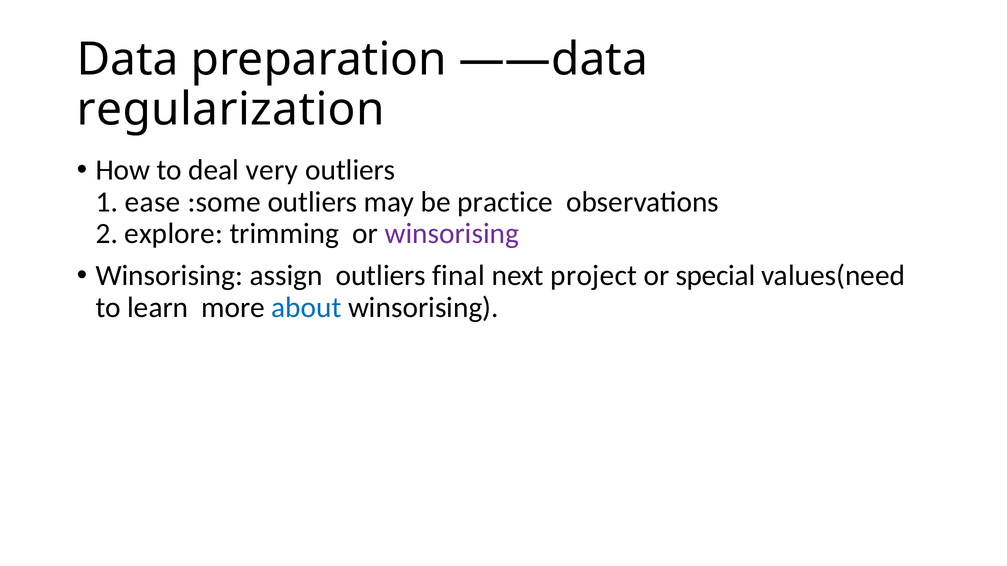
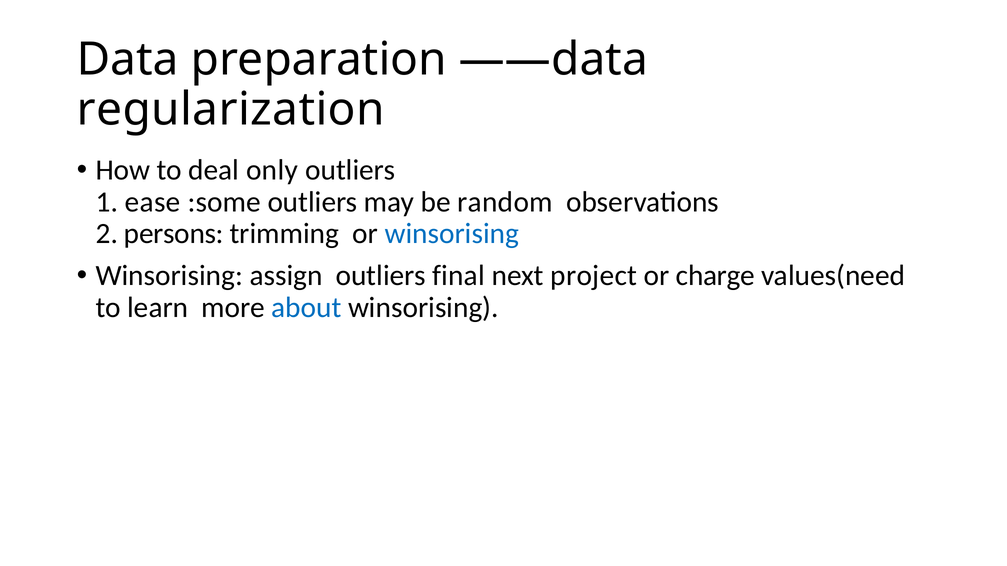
very: very -> only
practice: practice -> random
explore: explore -> persons
winsorising at (452, 234) colour: purple -> blue
special: special -> charge
